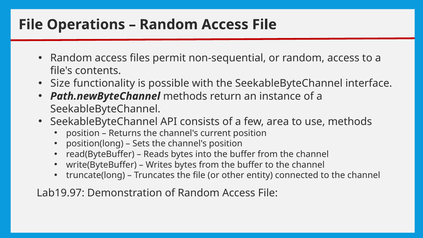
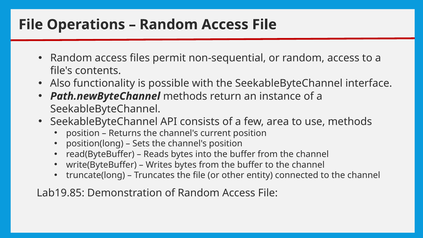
Size: Size -> Also
Lab19.97: Lab19.97 -> Lab19.85
